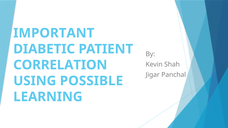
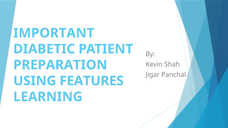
CORRELATION: CORRELATION -> PREPARATION
POSSIBLE: POSSIBLE -> FEATURES
